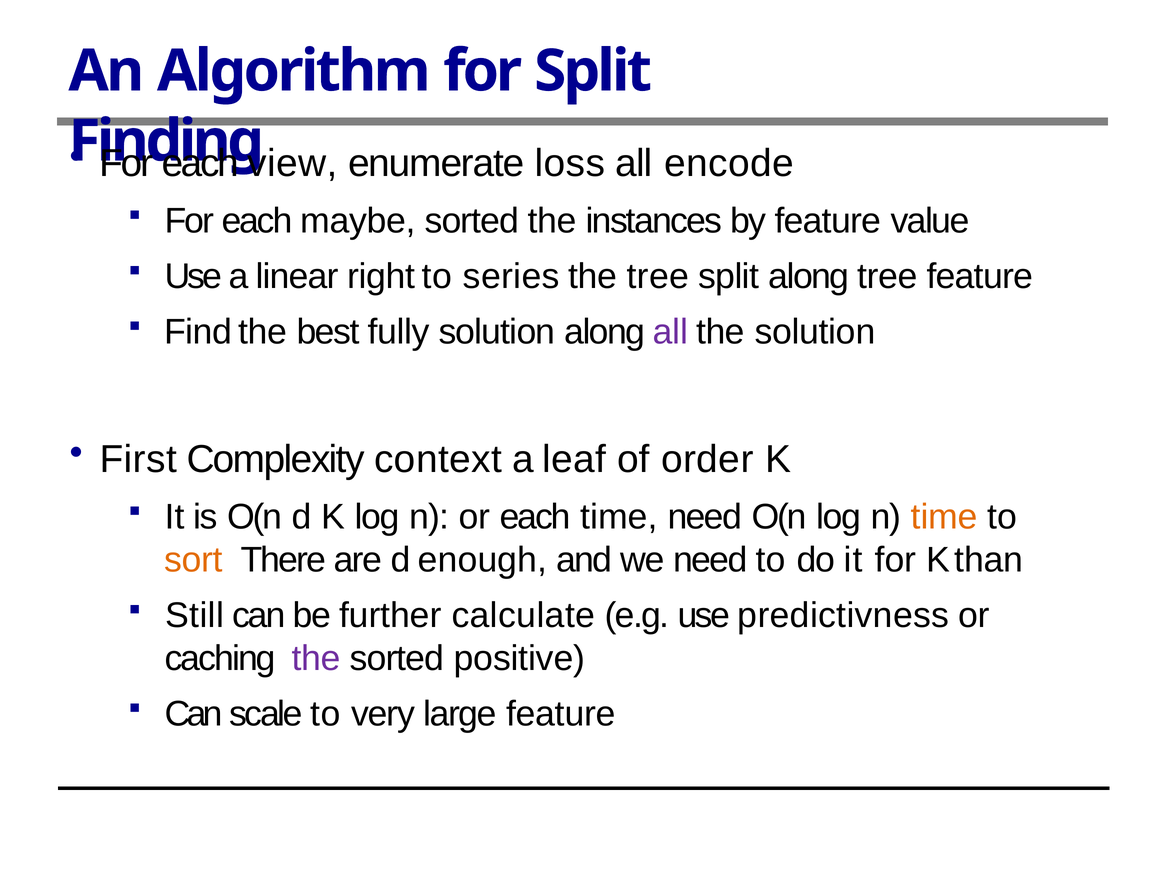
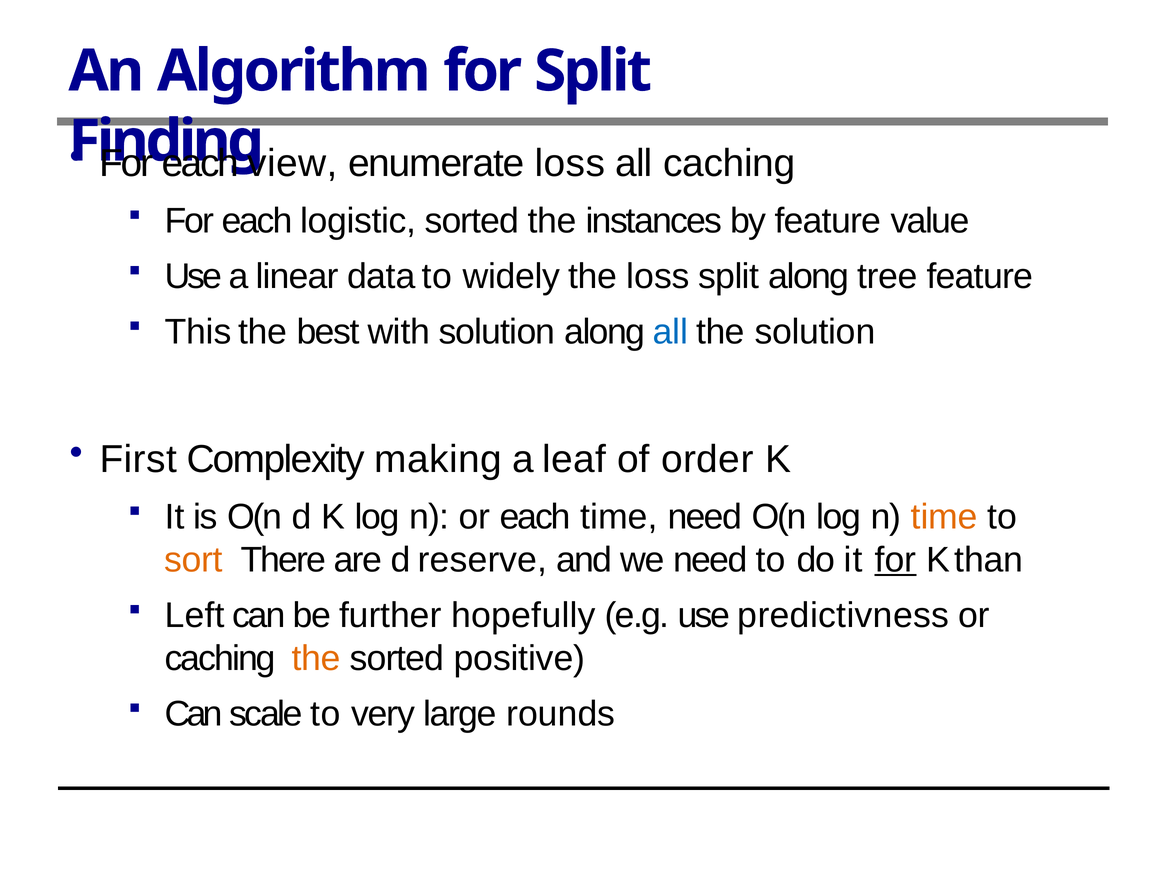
all encode: encode -> caching
maybe: maybe -> logistic
right: right -> data
series: series -> widely
the tree: tree -> loss
Find: Find -> This
fully: fully -> with
all at (670, 332) colour: purple -> blue
context: context -> making
enough: enough -> reserve
for at (895, 560) underline: none -> present
Still: Still -> Left
calculate: calculate -> hopefully
the at (316, 658) colour: purple -> orange
large feature: feature -> rounds
